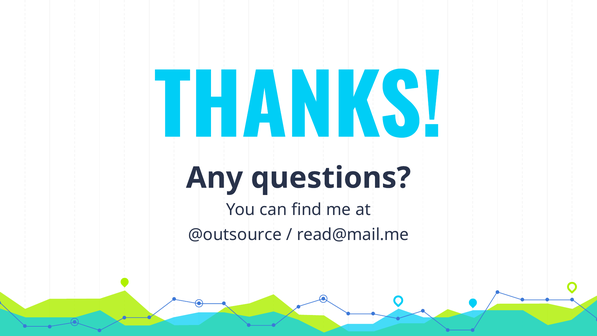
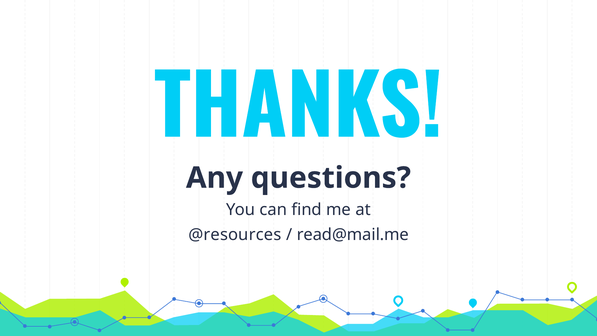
@outsource: @outsource -> @resources
